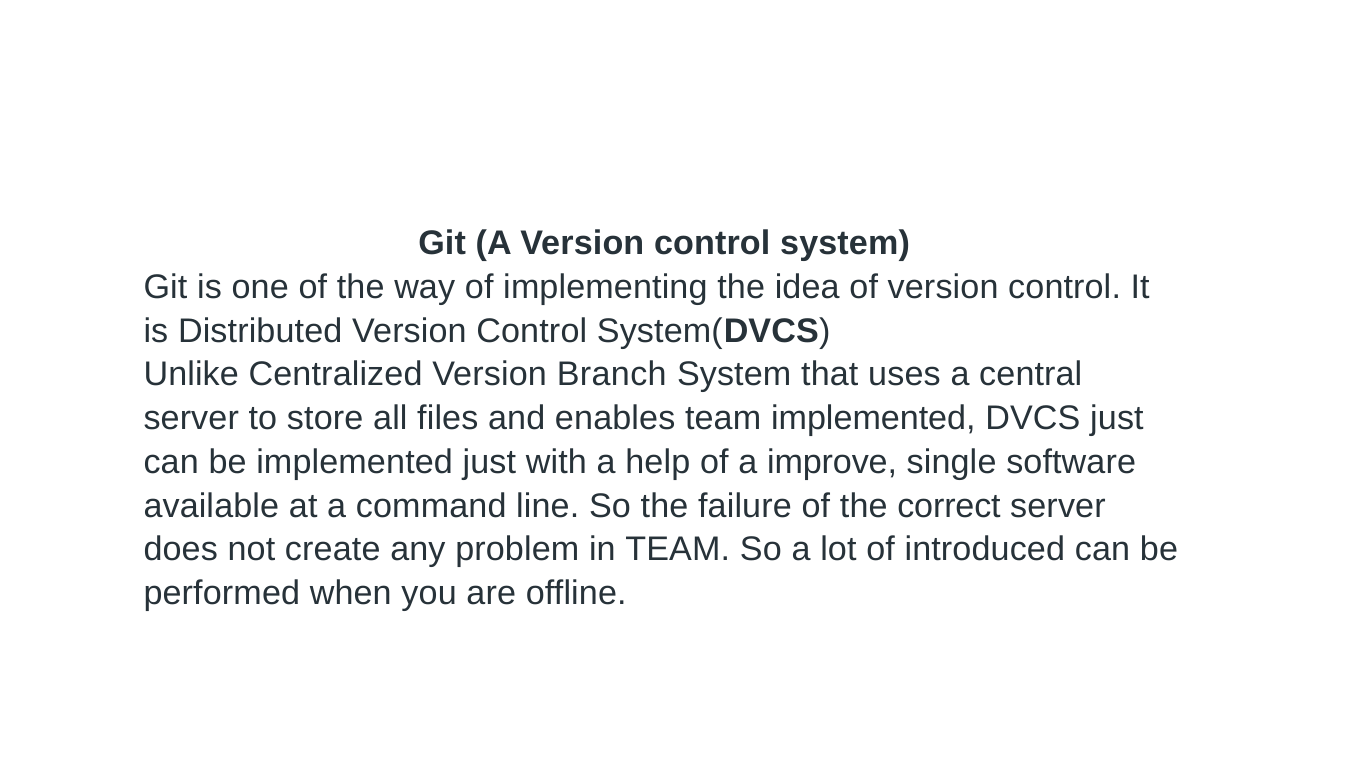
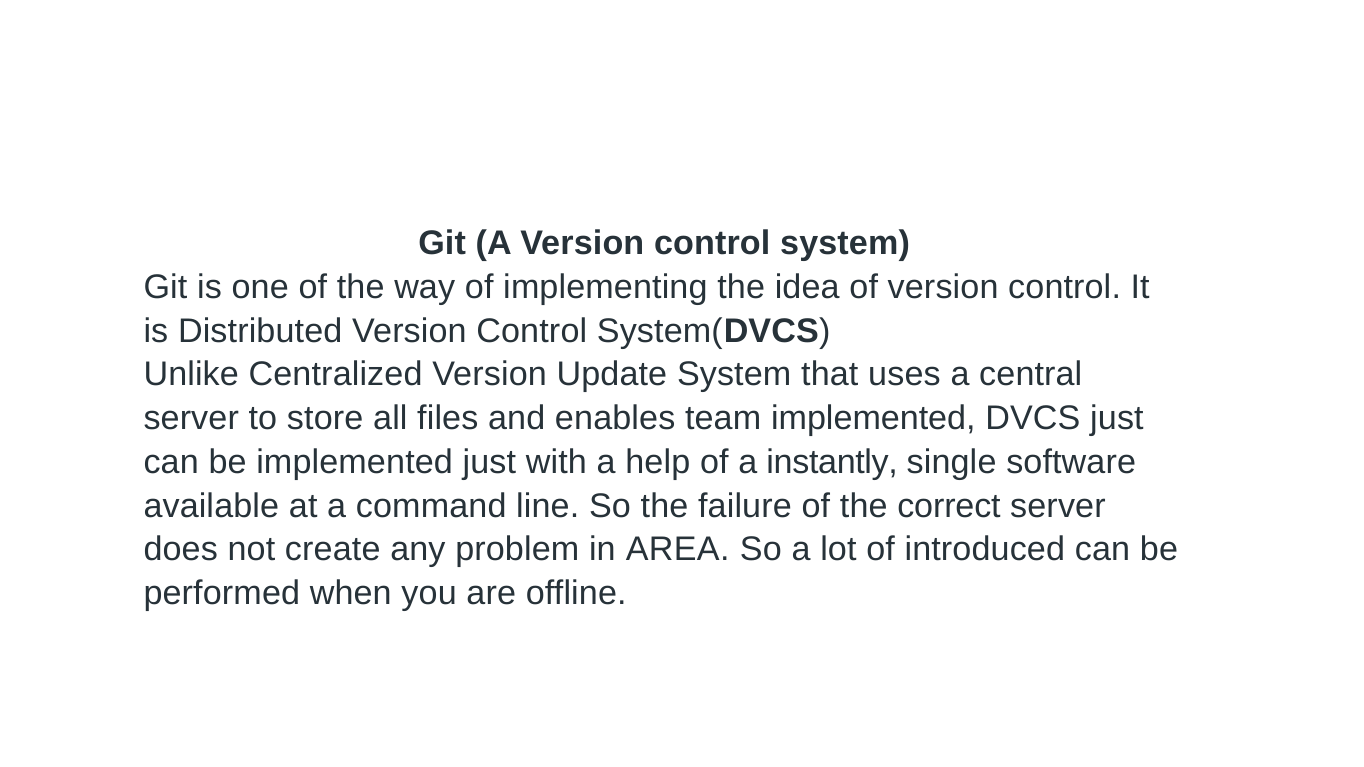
Branch: Branch -> Update
improve: improve -> instantly
in TEAM: TEAM -> AREA
